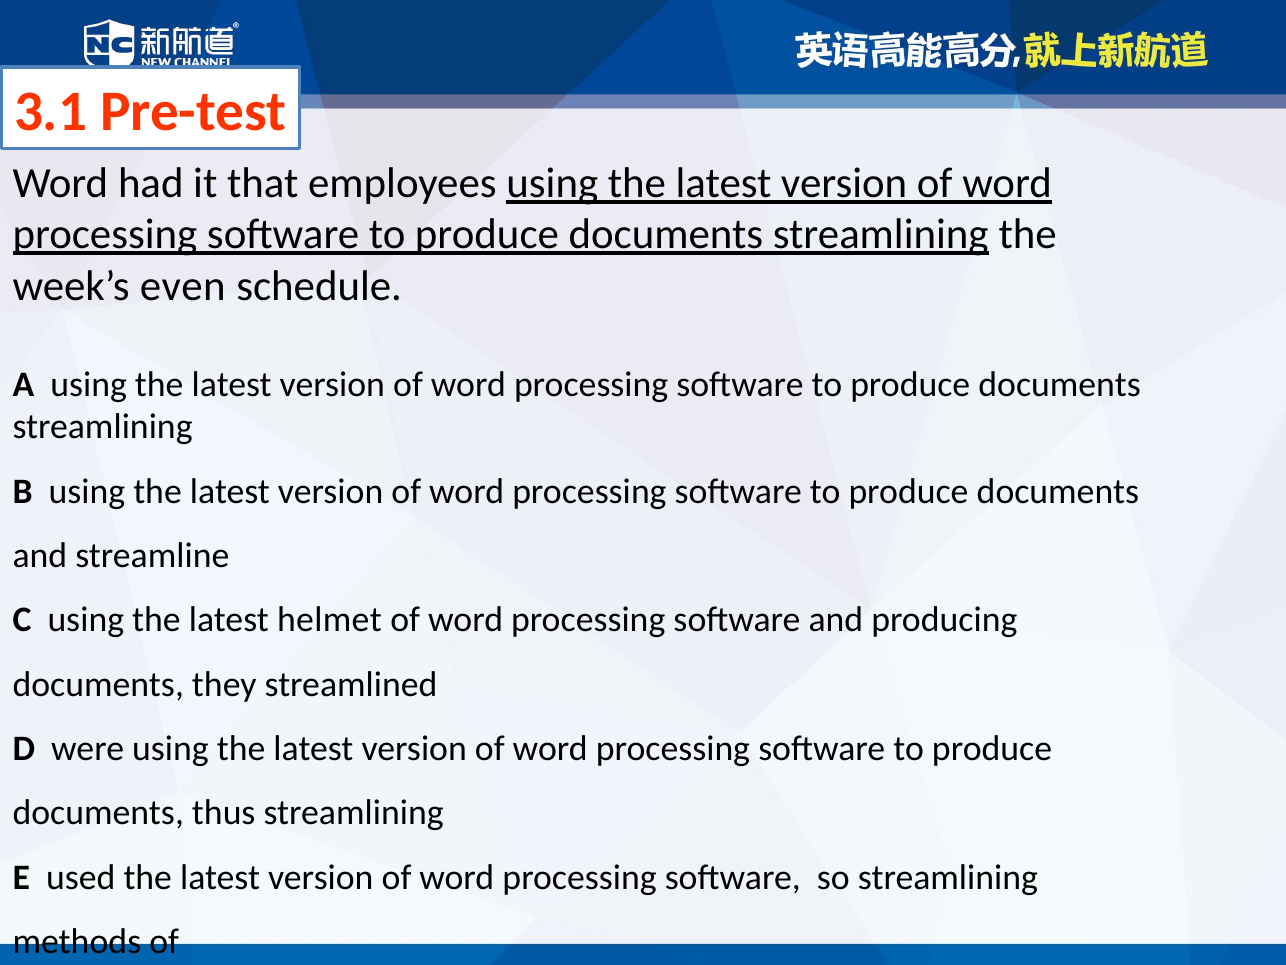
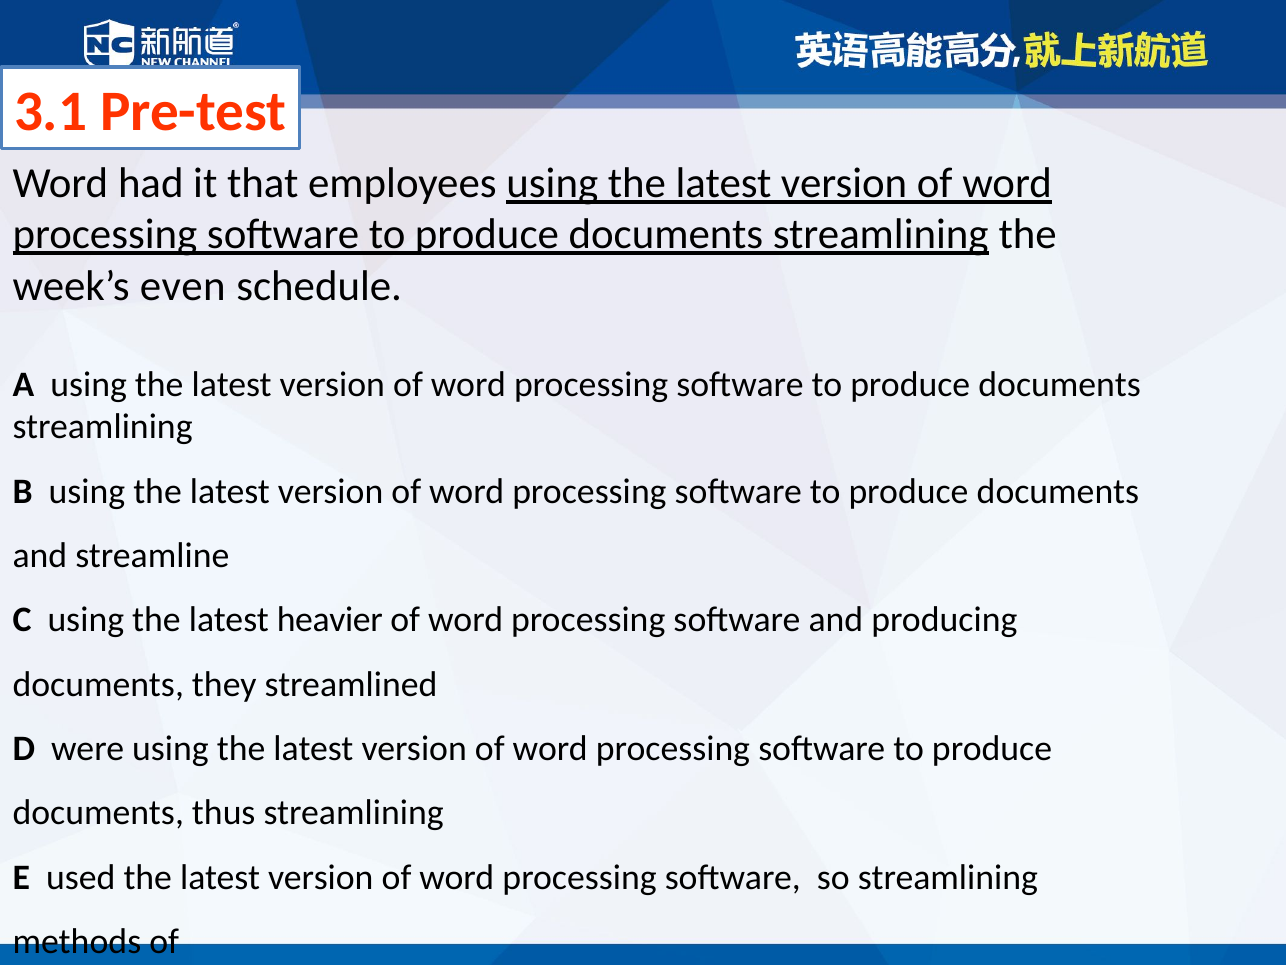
helmet: helmet -> heavier
